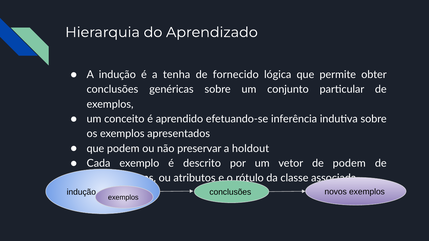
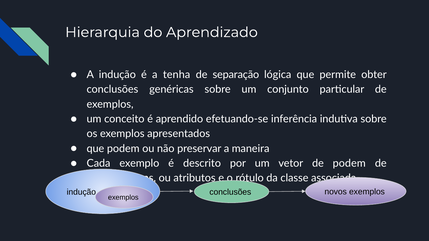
fornecido: fornecido -> separação
holdout: holdout -> maneira
